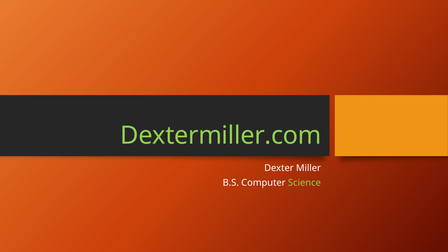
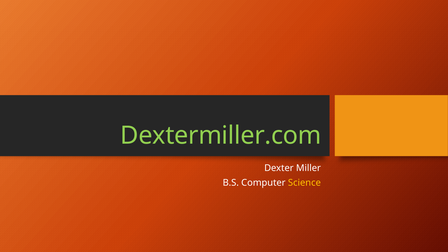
Science colour: light green -> yellow
